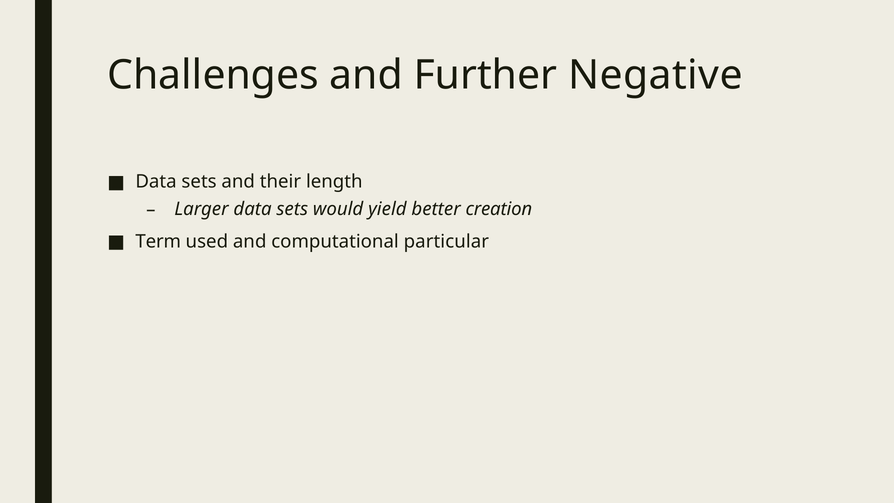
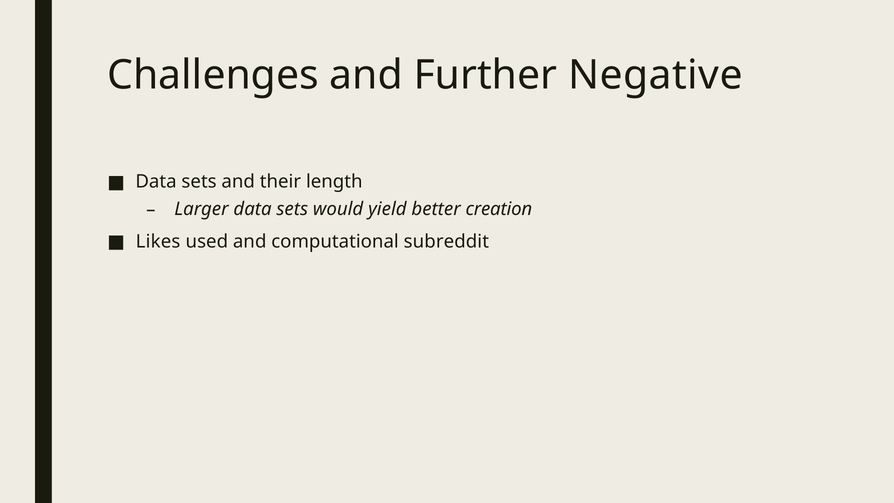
Term: Term -> Likes
particular: particular -> subreddit
